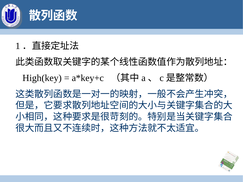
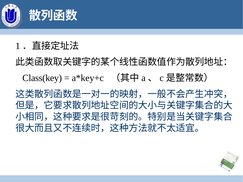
High(key: High(key -> Class(key
